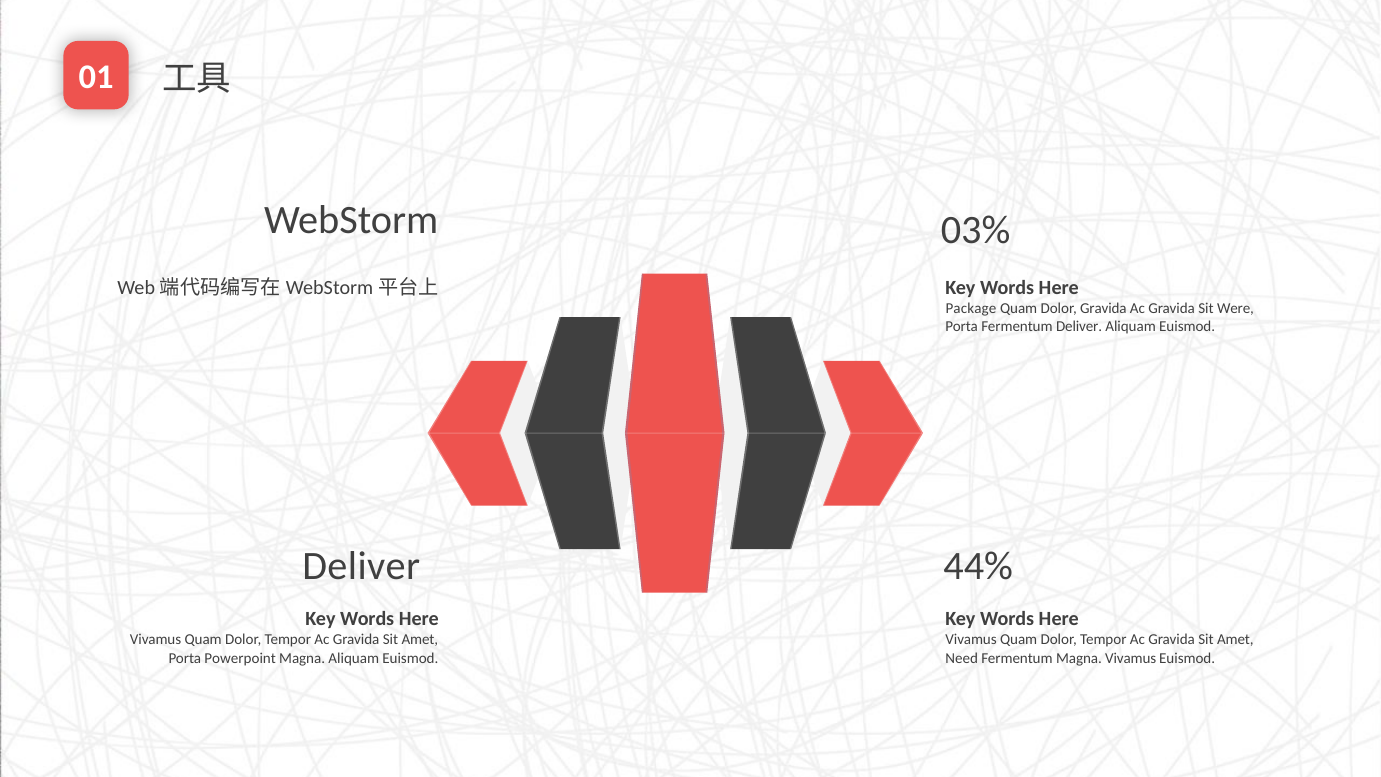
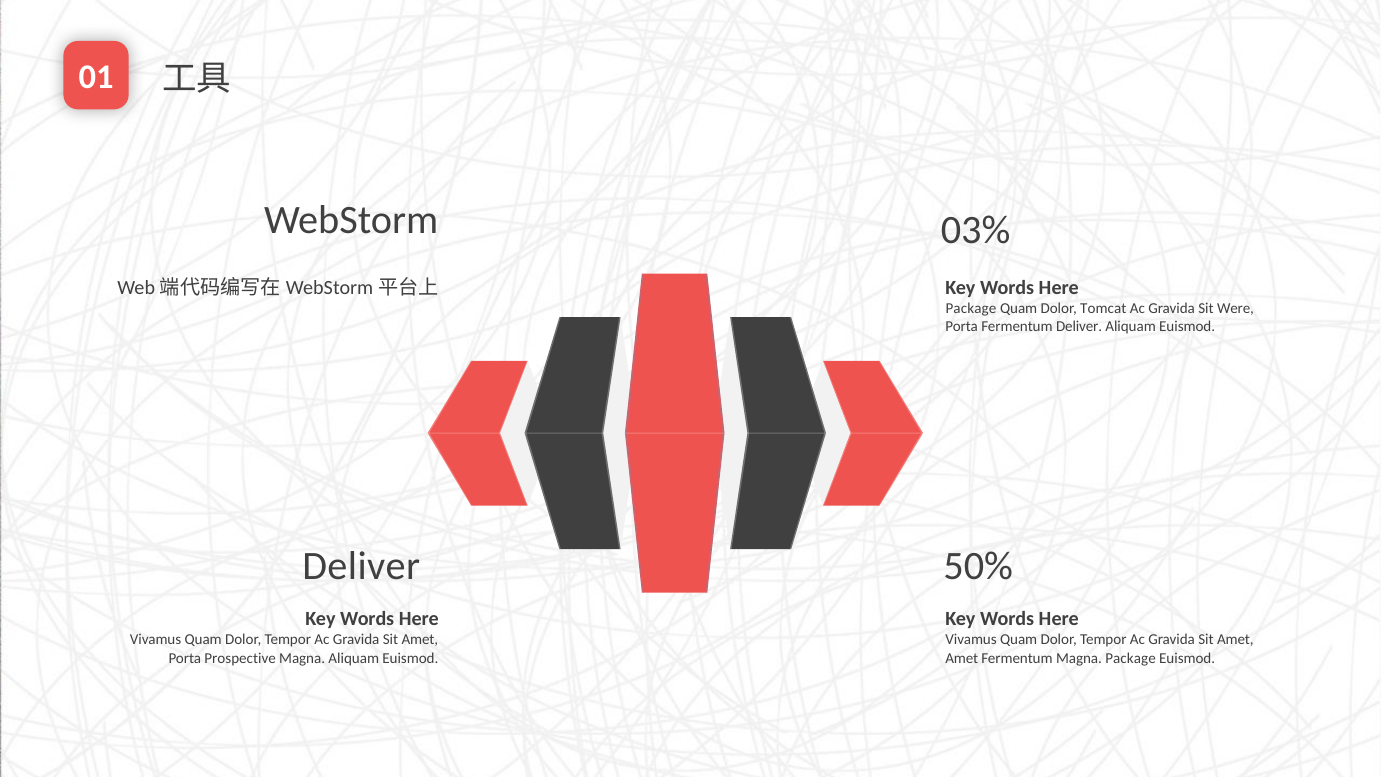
Dolor Gravida: Gravida -> Tomcat
44%: 44% -> 50%
Powerpoint: Powerpoint -> Prospective
Need at (962, 658): Need -> Amet
Magna Vivamus: Vivamus -> Package
